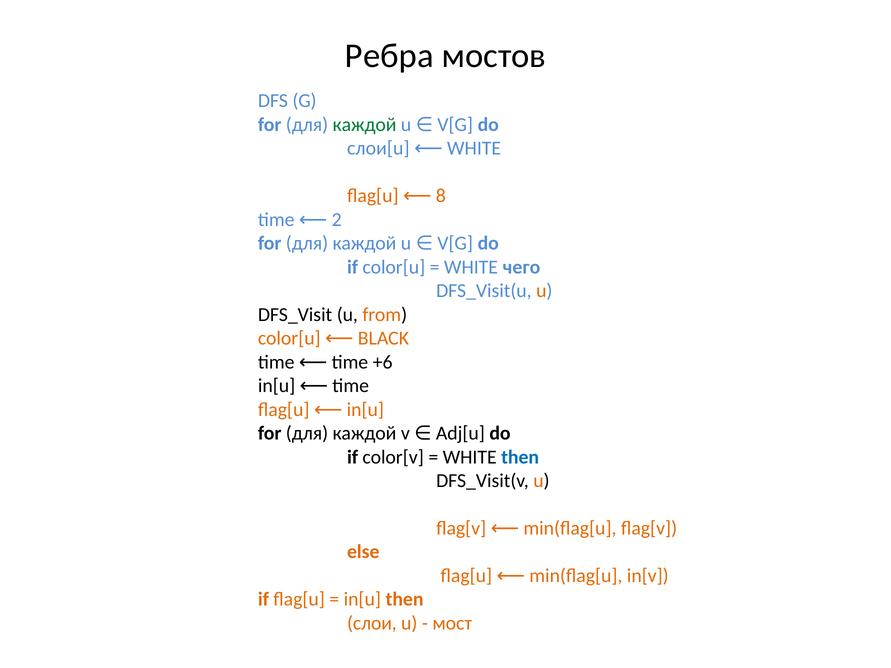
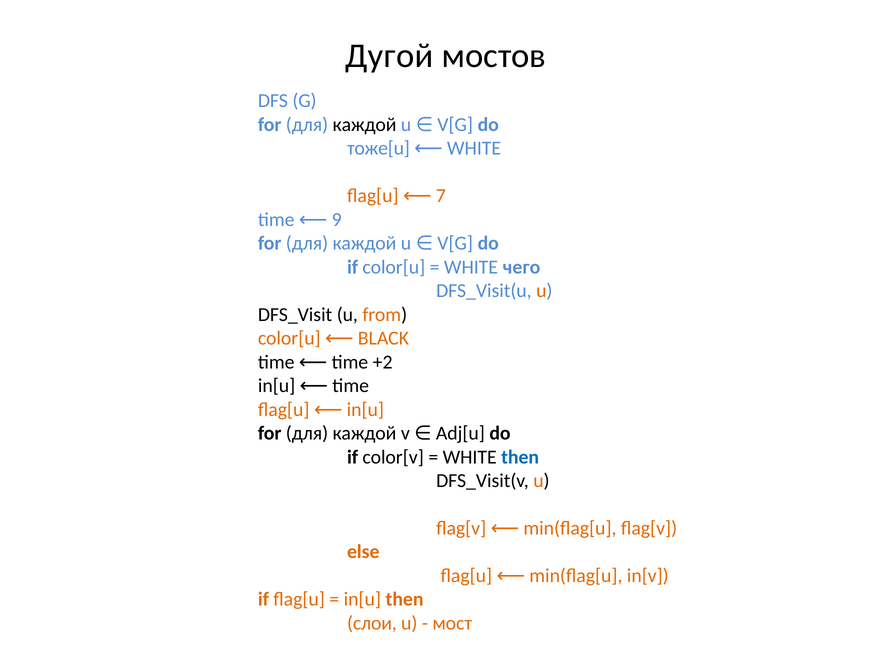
Ребра: Ребра -> Дугой
каждой at (365, 125) colour: green -> black
слои[u: слои[u -> тоже[u
8: 8 -> 7
2: 2 -> 9
+6: +6 -> +2
